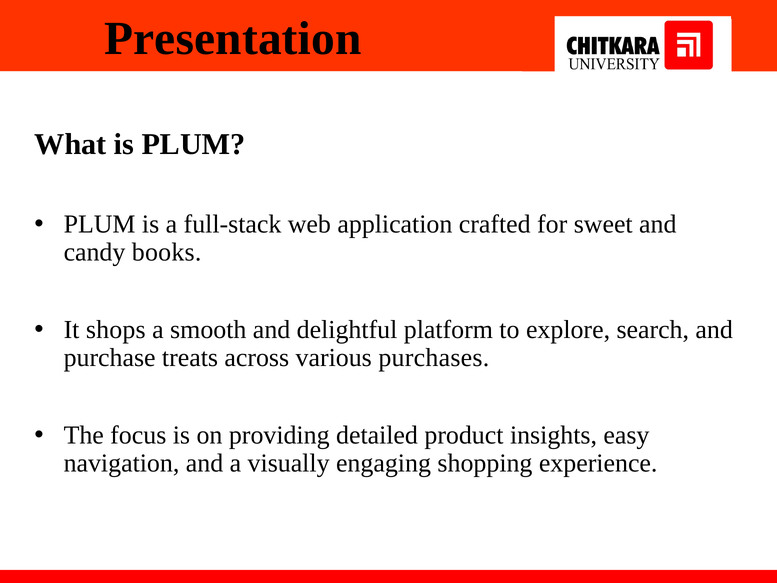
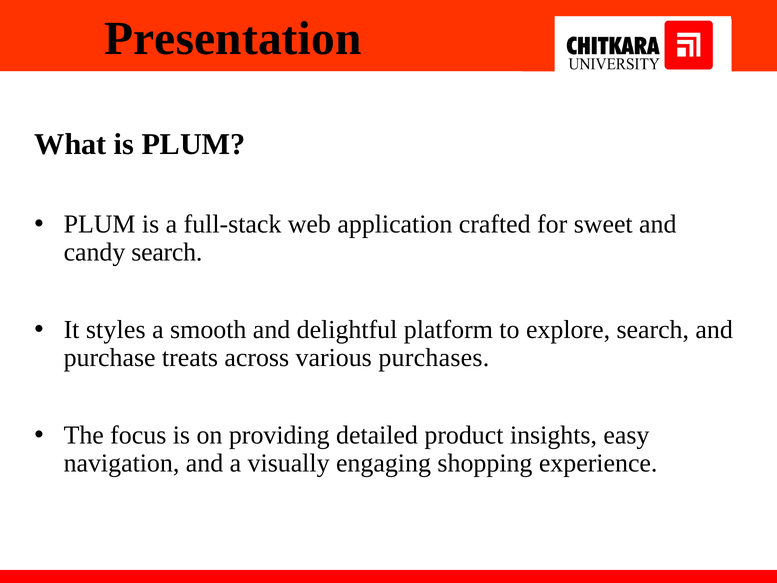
candy books: books -> search
shops: shops -> styles
